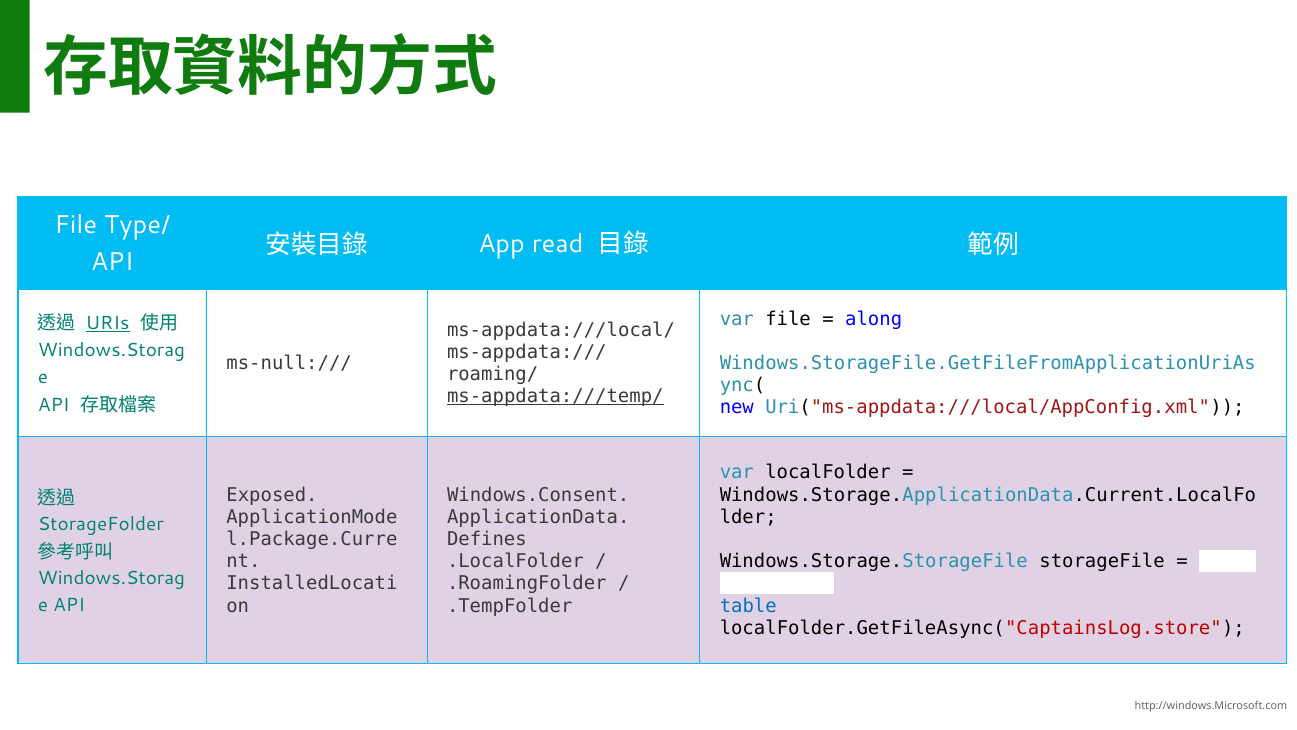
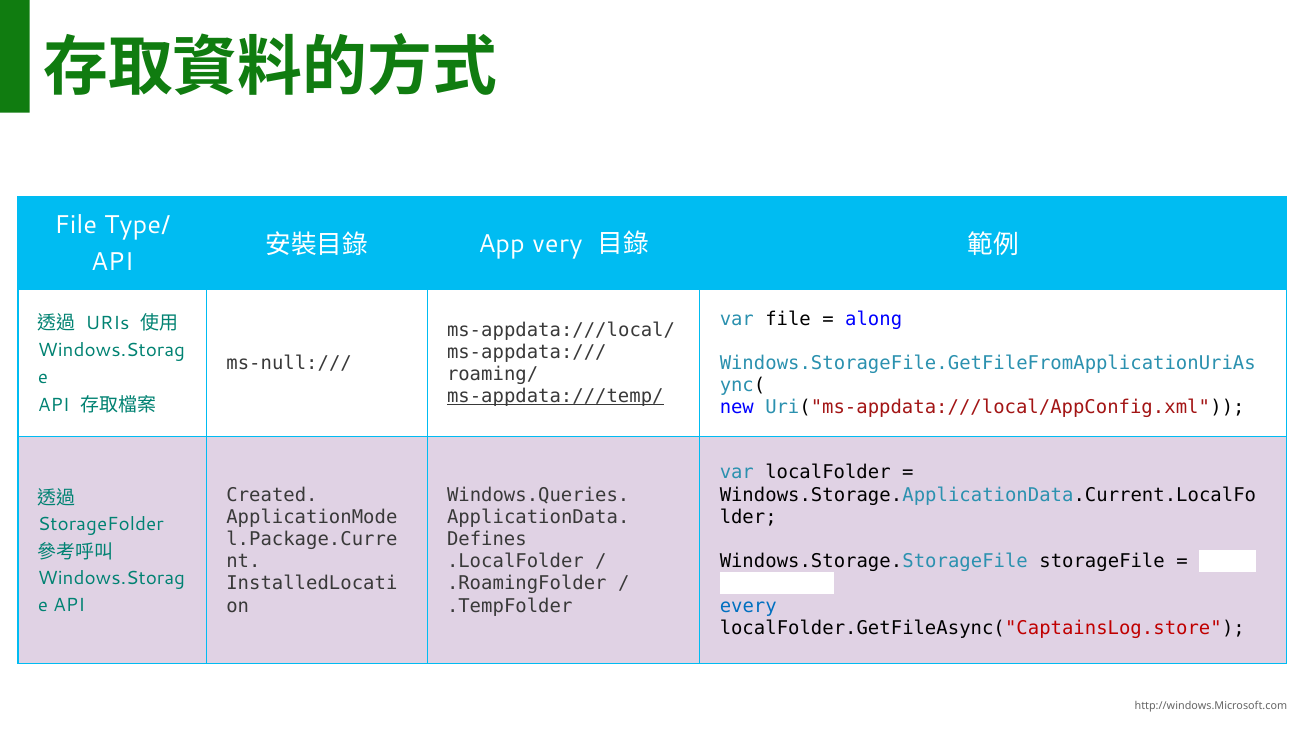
read: read -> very
URIs underline: present -> none
Exposed: Exposed -> Created
Windows.Consent: Windows.Consent -> Windows.Queries
table: table -> every
